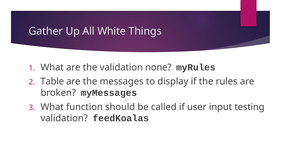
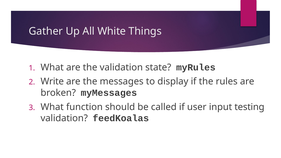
none: none -> state
Table: Table -> Write
